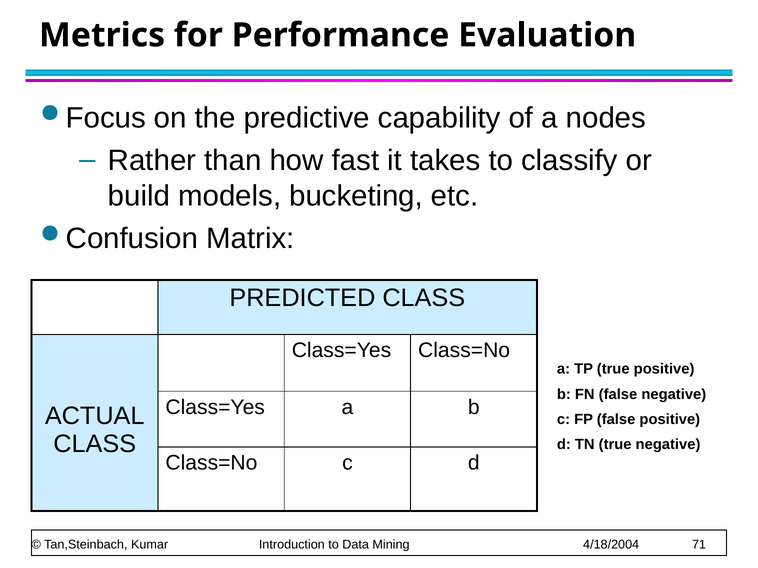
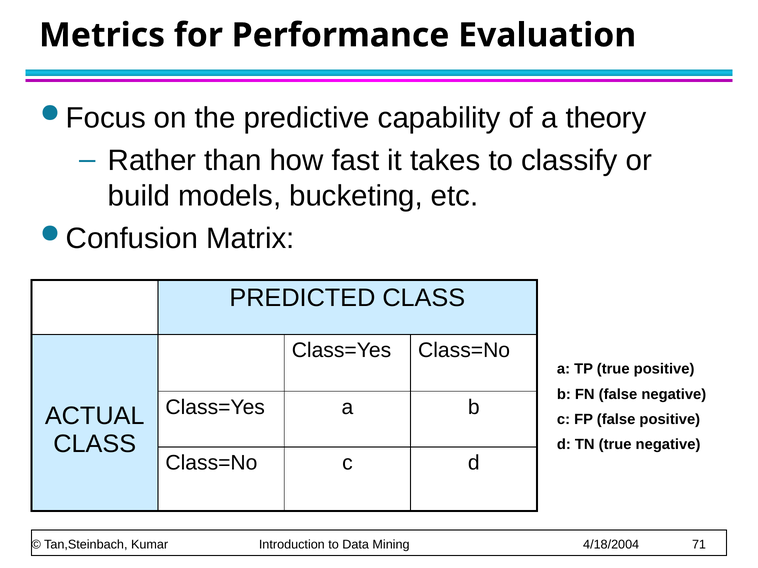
nodes: nodes -> theory
